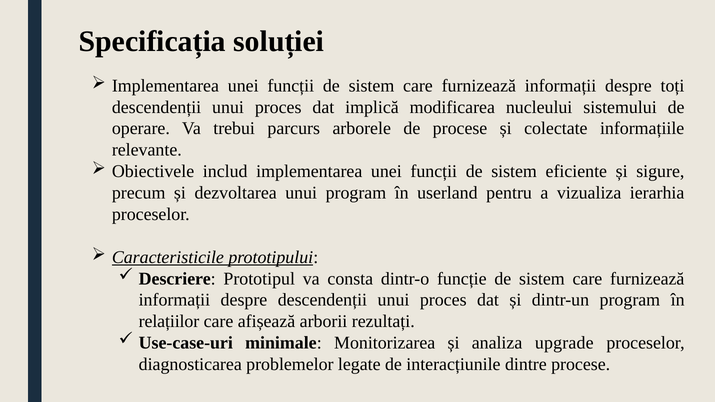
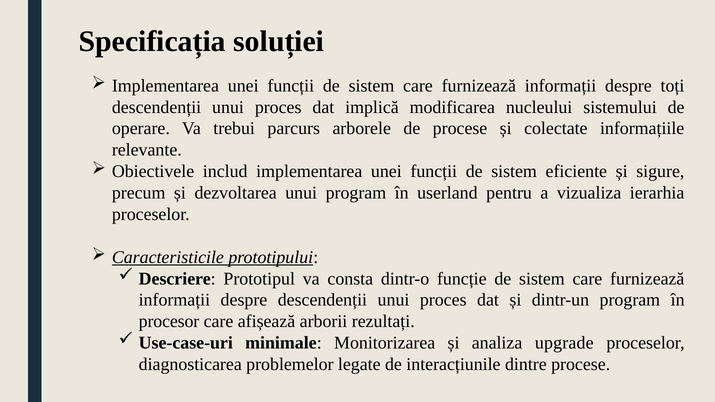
relațiilor: relațiilor -> procesor
